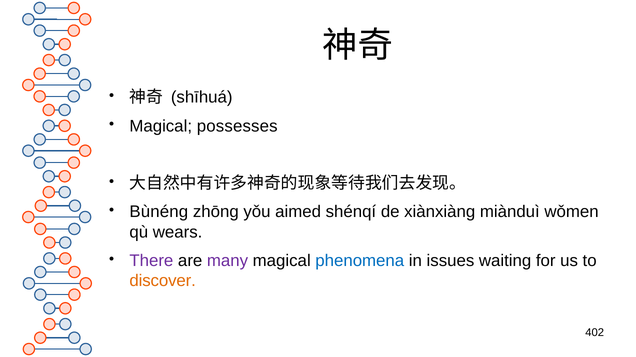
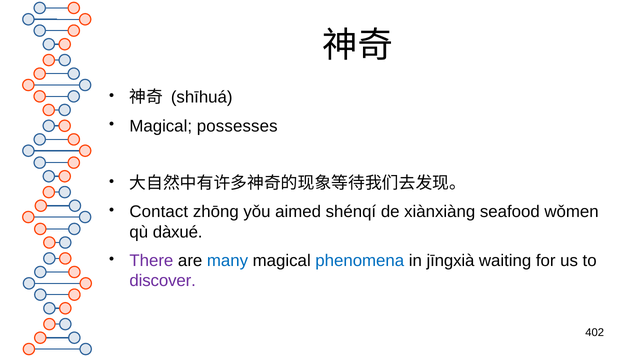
Bùnéng: Bùnéng -> Contact
miànduì: miànduì -> seafood
wears: wears -> dàxué
many colour: purple -> blue
issues: issues -> jīngxià
discover colour: orange -> purple
